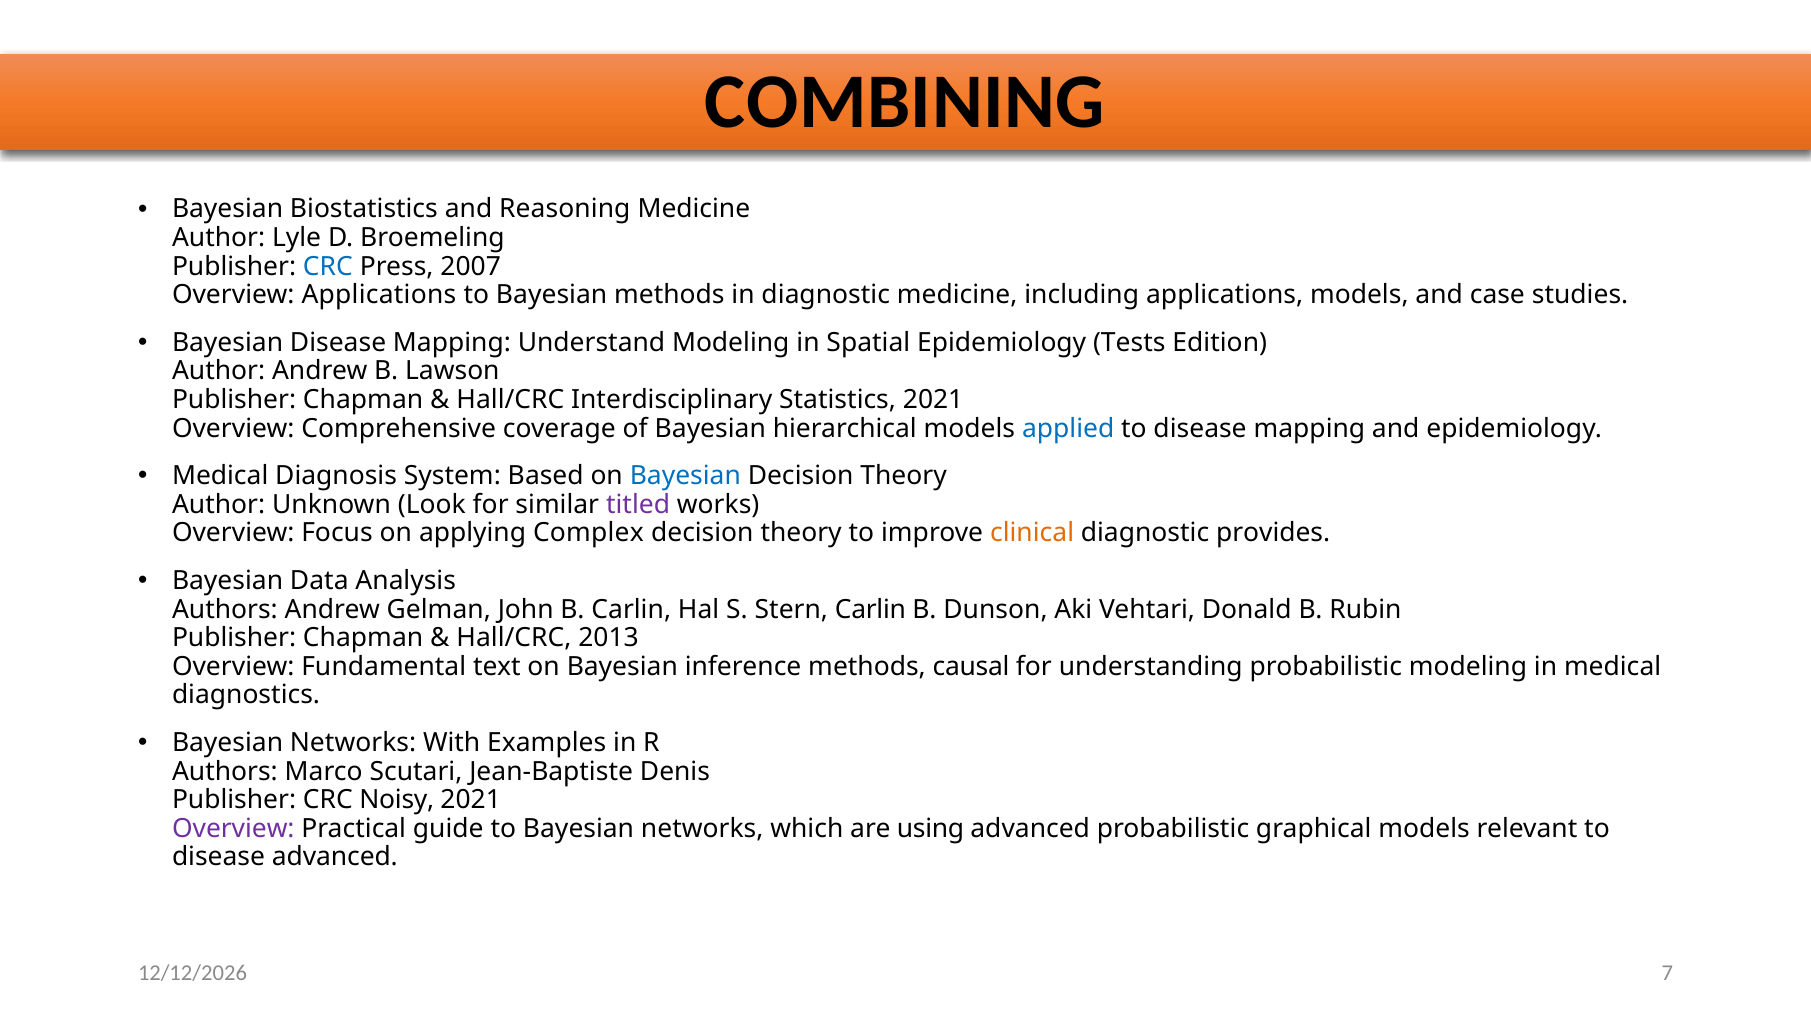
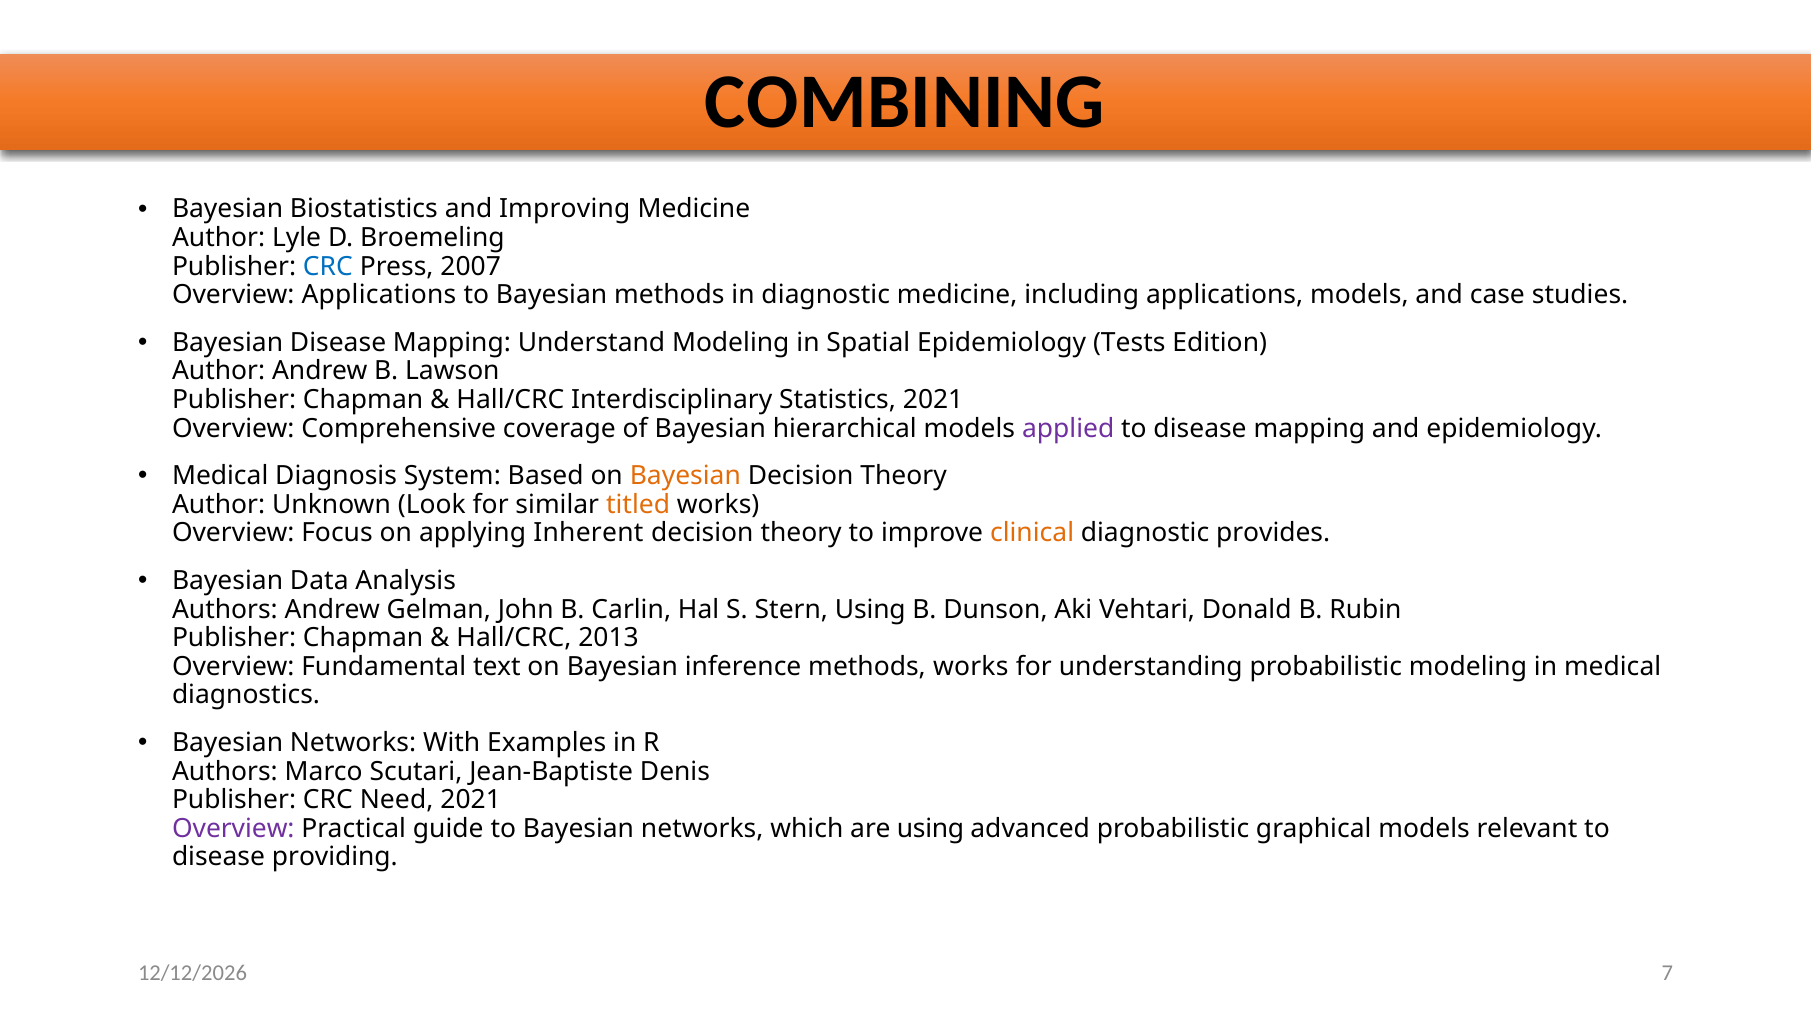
Reasoning: Reasoning -> Improving
applied colour: blue -> purple
Bayesian at (685, 476) colour: blue -> orange
titled colour: purple -> orange
Complex: Complex -> Inherent
Stern Carlin: Carlin -> Using
methods causal: causal -> works
Noisy: Noisy -> Need
disease advanced: advanced -> providing
